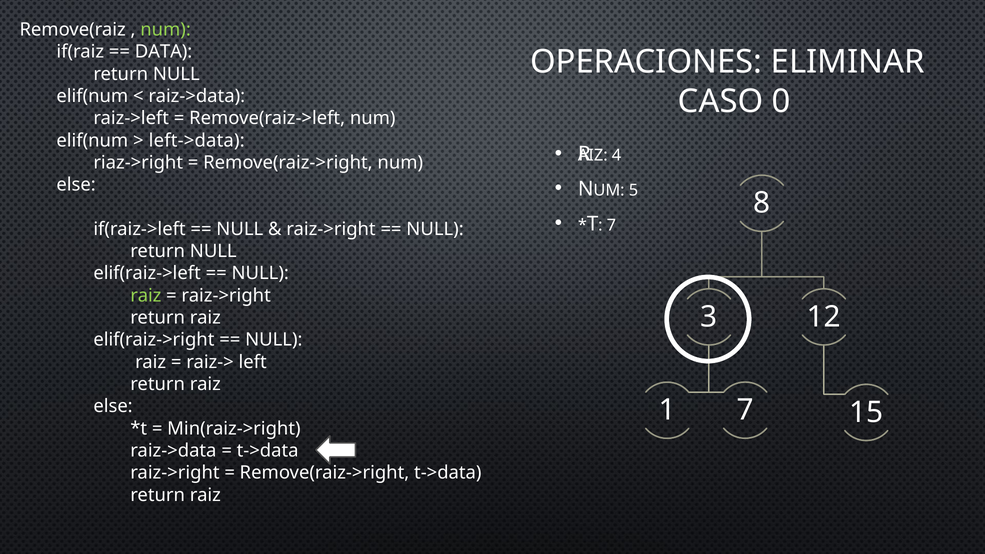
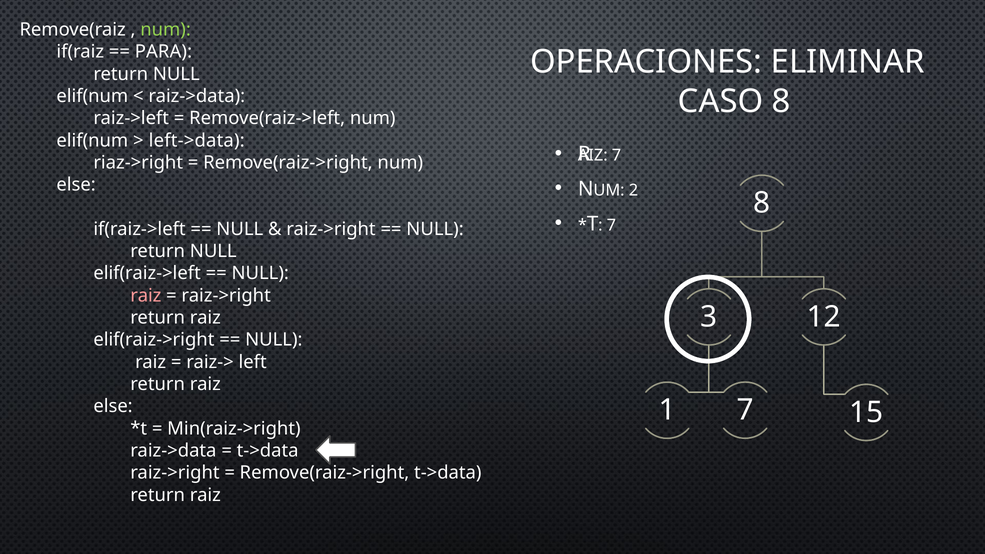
DATA: DATA -> PARA
CASO 0: 0 -> 8
4 at (616, 155): 4 -> 7
5: 5 -> 2
raiz at (146, 296) colour: light green -> pink
